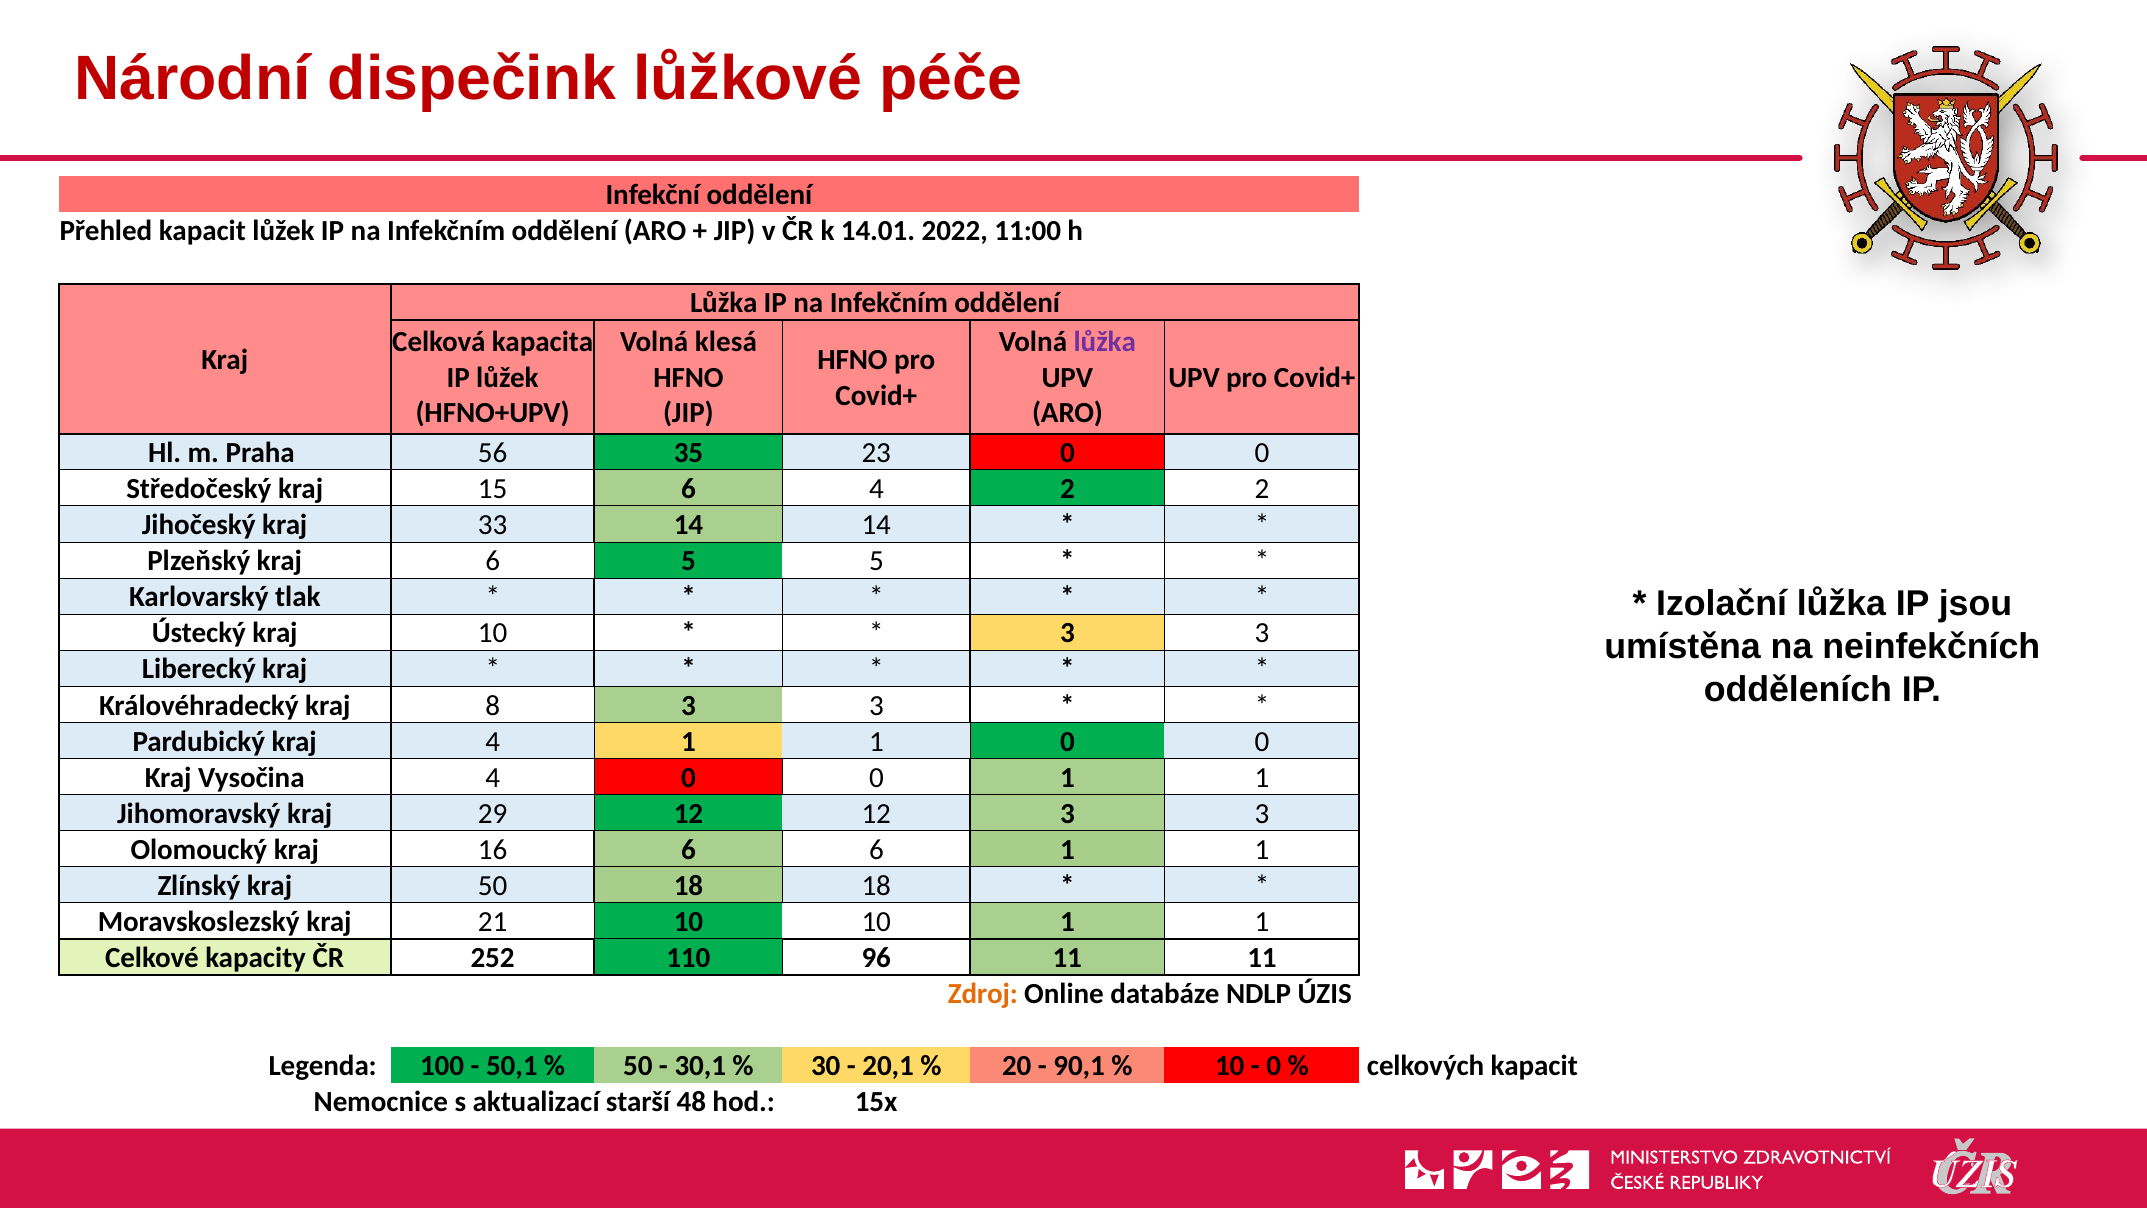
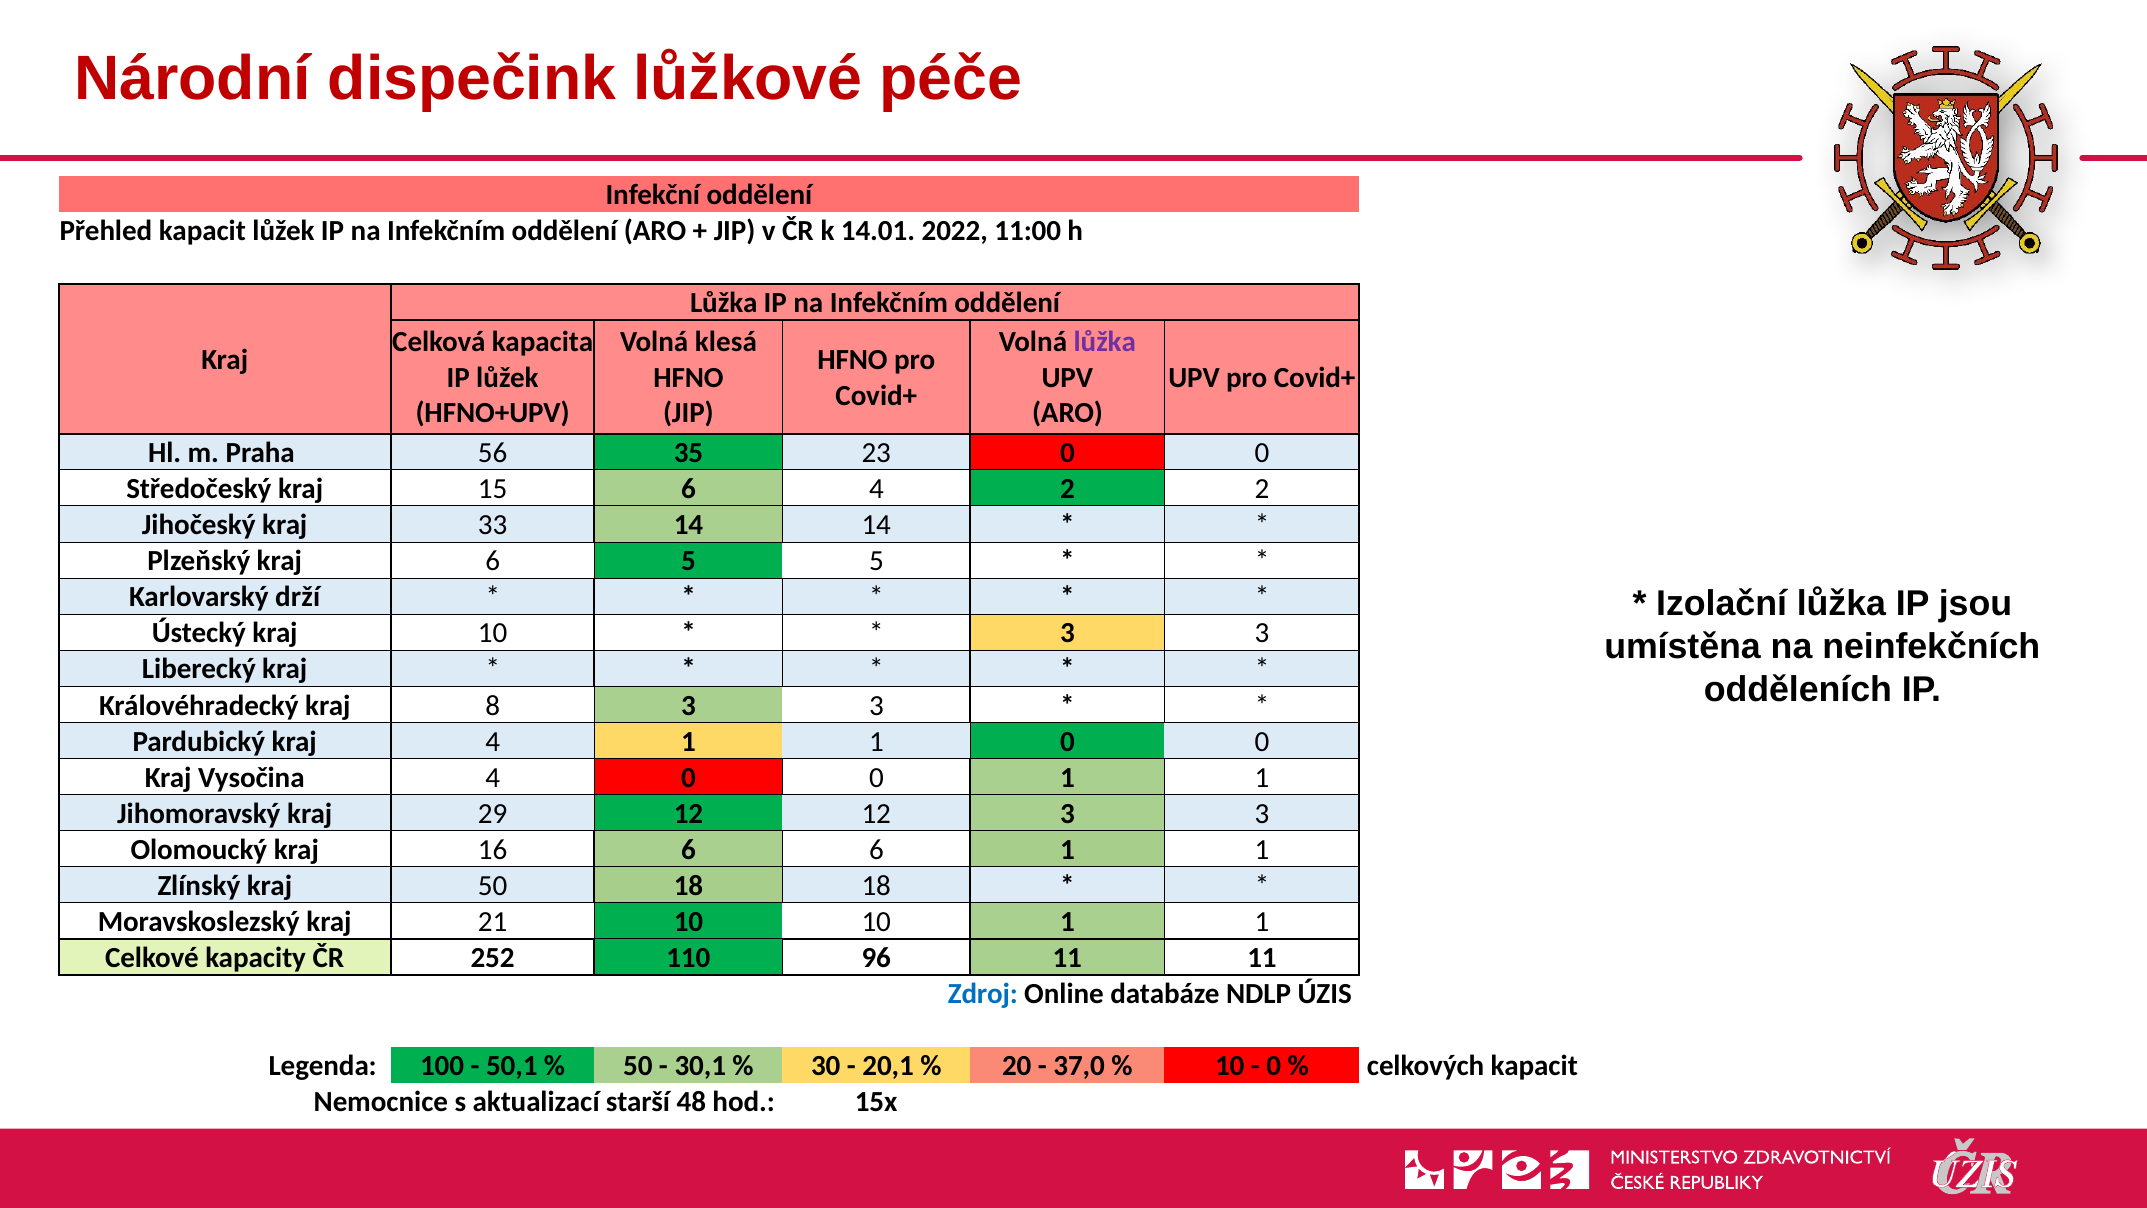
tlak: tlak -> drží
Zdroj colour: orange -> blue
90,1: 90,1 -> 37,0
